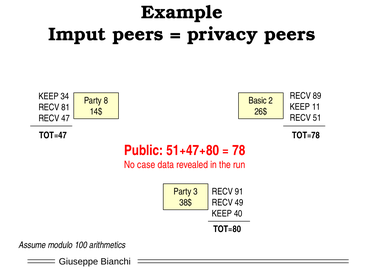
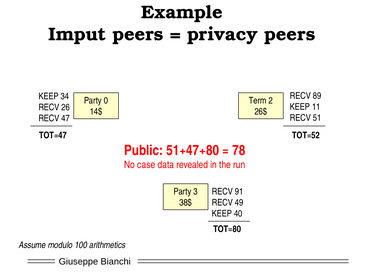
8: 8 -> 0
Basic: Basic -> Term
81: 81 -> 26
TOT=78: TOT=78 -> TOT=52
